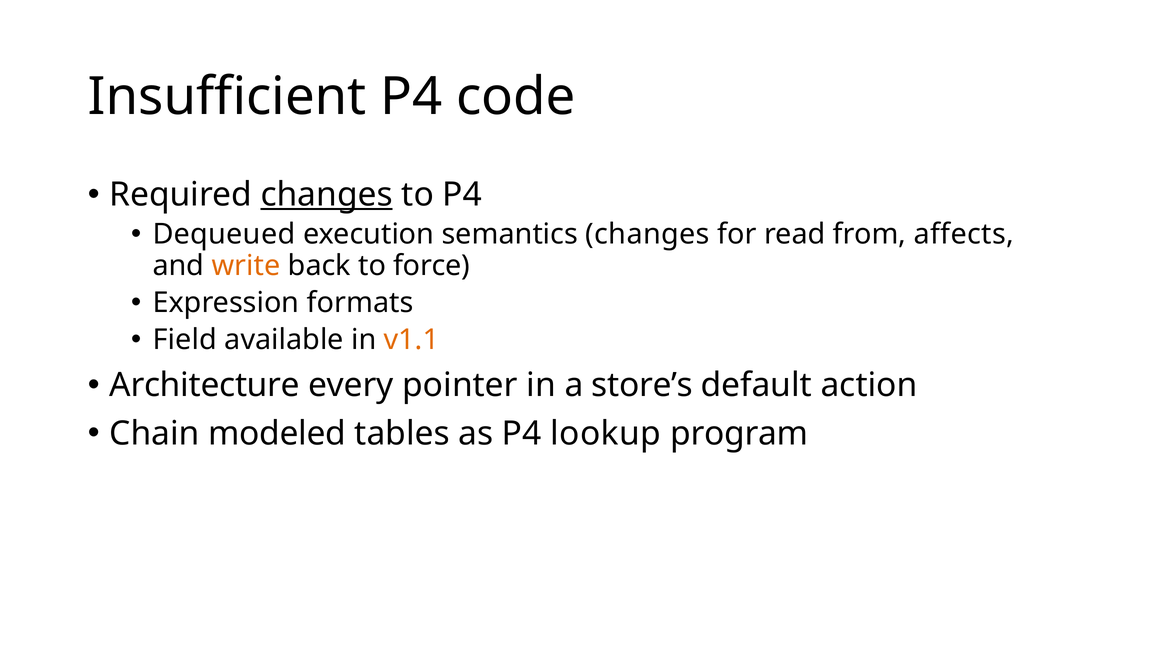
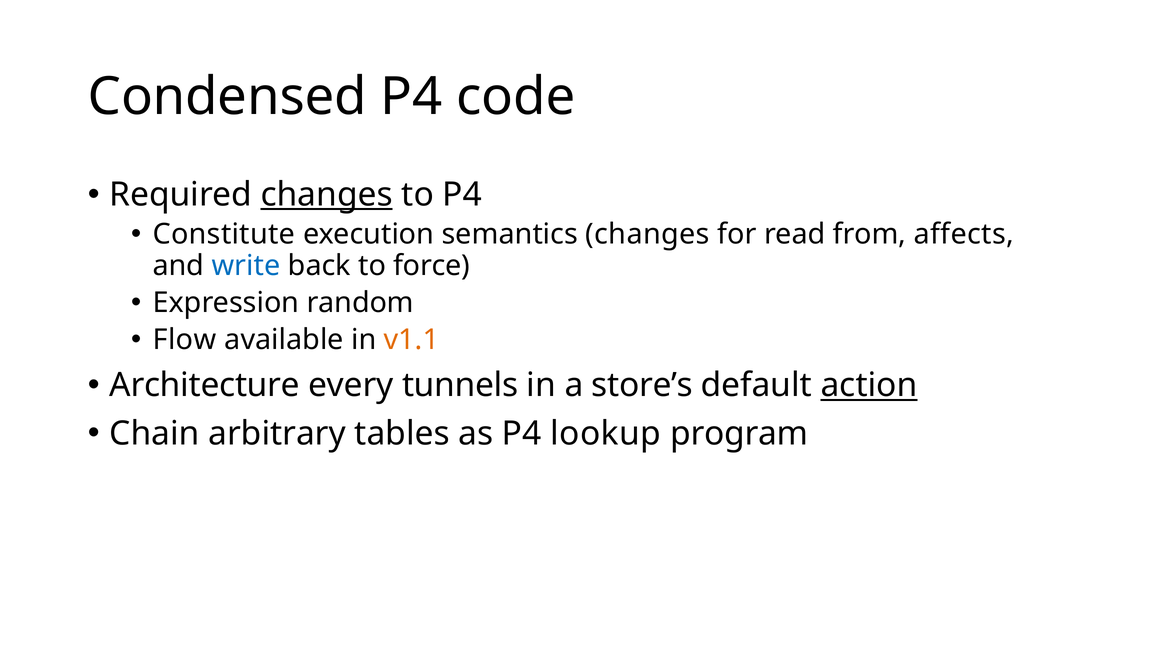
Insufficient: Insufficient -> Condensed
Dequeued: Dequeued -> Constitute
write colour: orange -> blue
formats: formats -> random
Field: Field -> Flow
pointer: pointer -> tunnels
action underline: none -> present
modeled: modeled -> arbitrary
